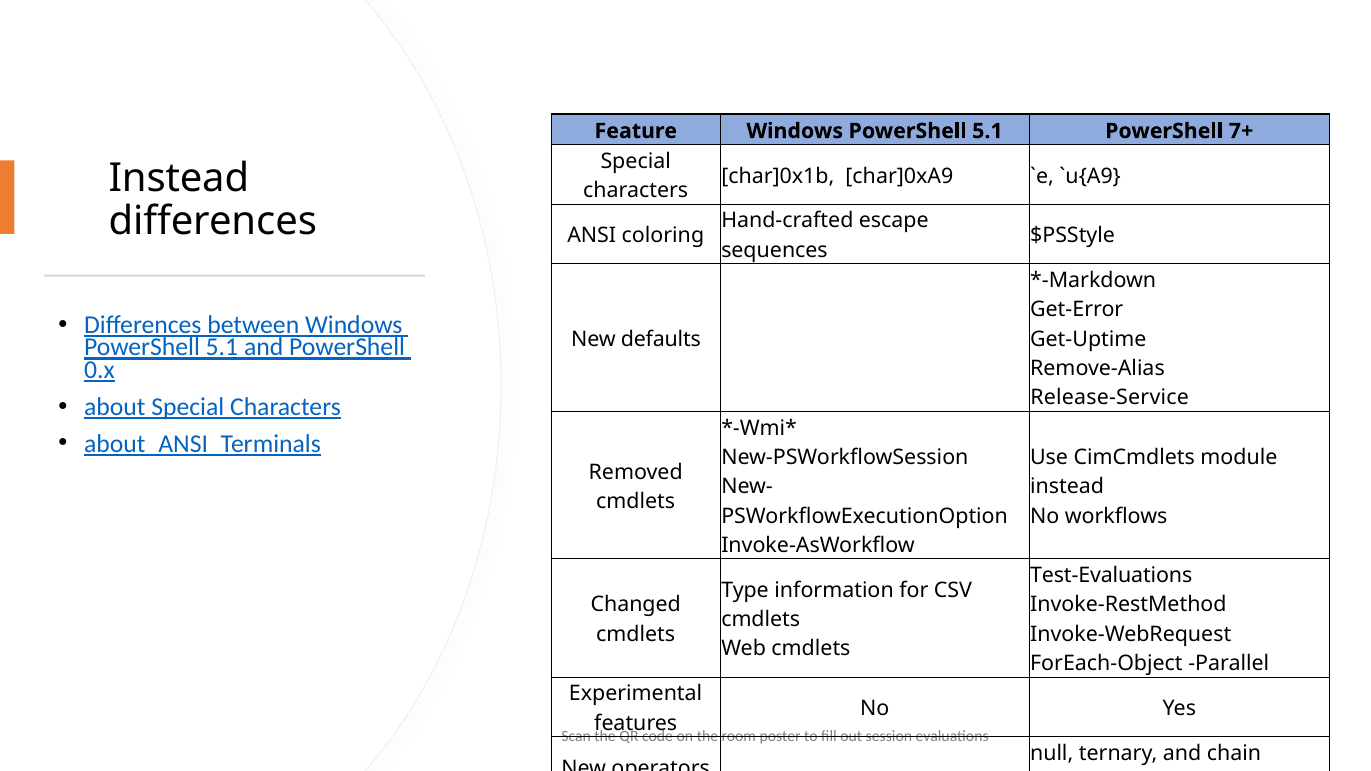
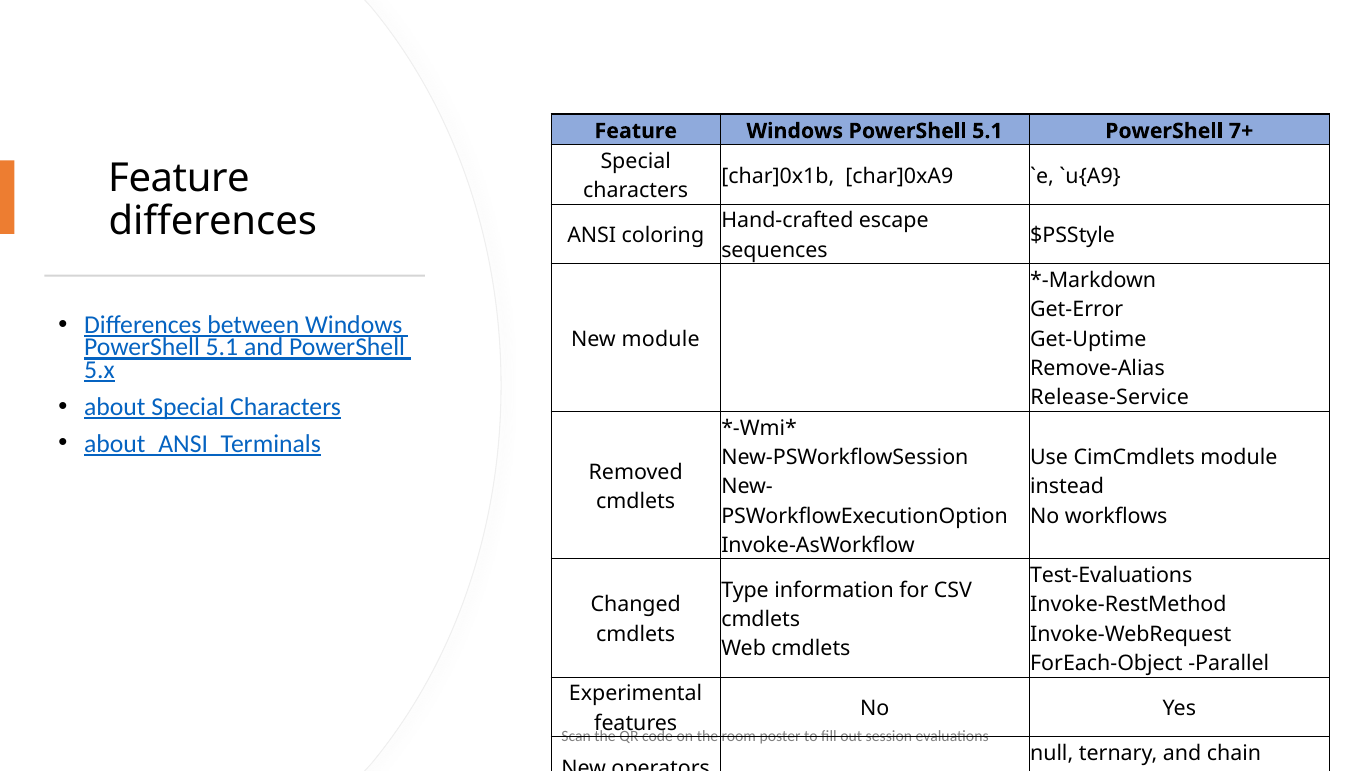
Instead at (179, 178): Instead -> Feature
New defaults: defaults -> module
0.x: 0.x -> 5.x
